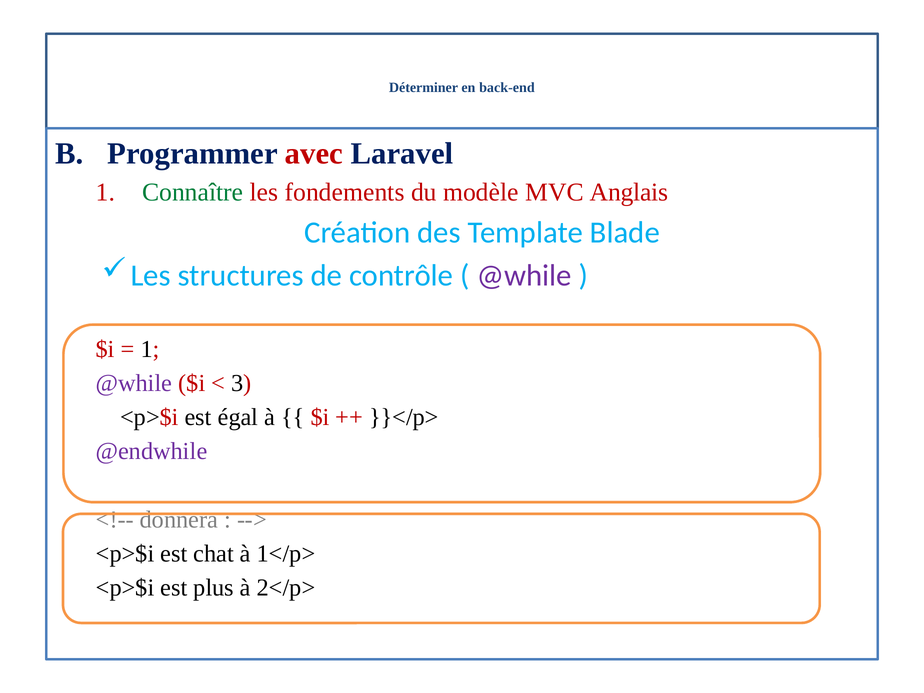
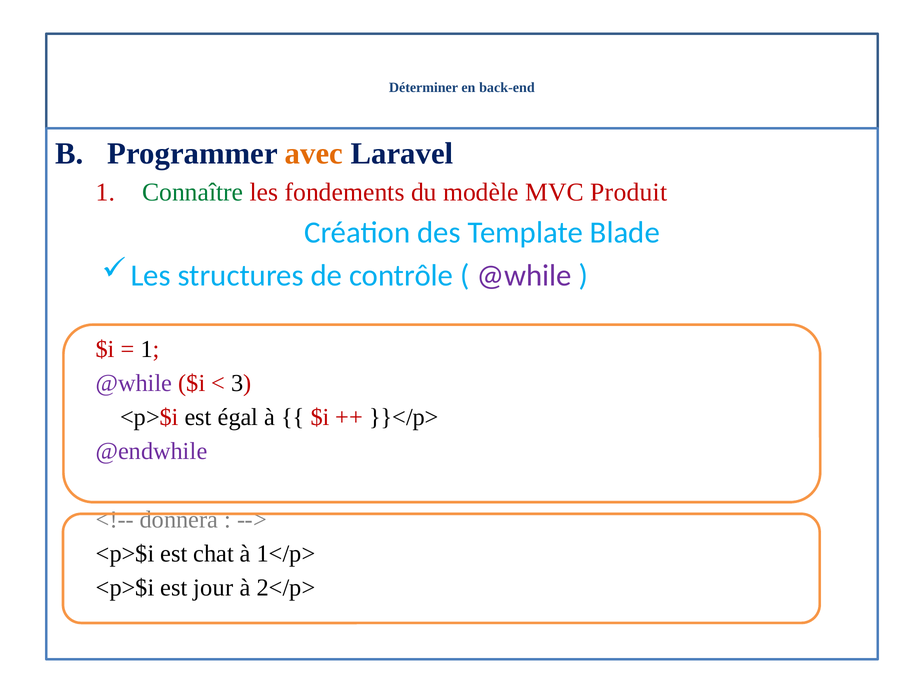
avec colour: red -> orange
Anglais: Anglais -> Produit
plus: plus -> jour
